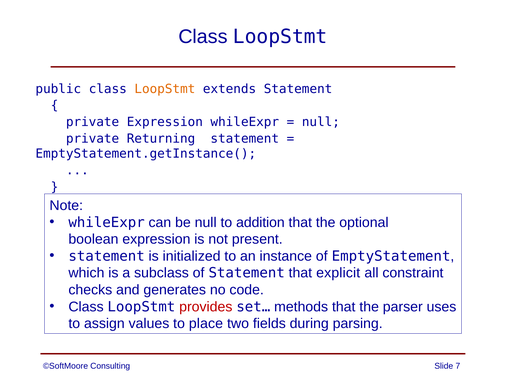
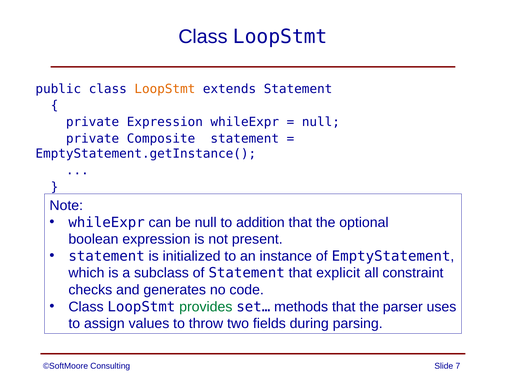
Returning: Returning -> Composite
provides colour: red -> green
place: place -> throw
